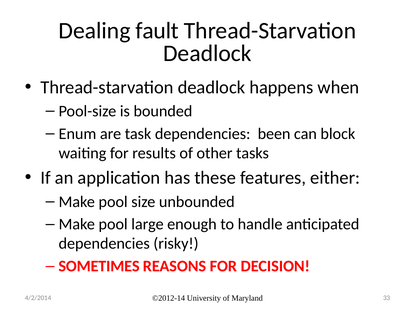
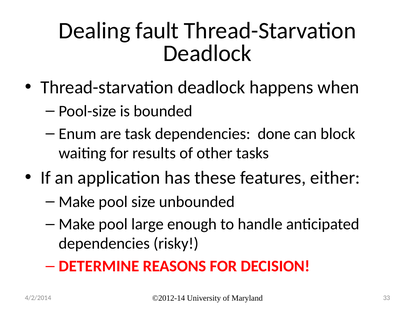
been: been -> done
SOMETIMES: SOMETIMES -> DETERMINE
